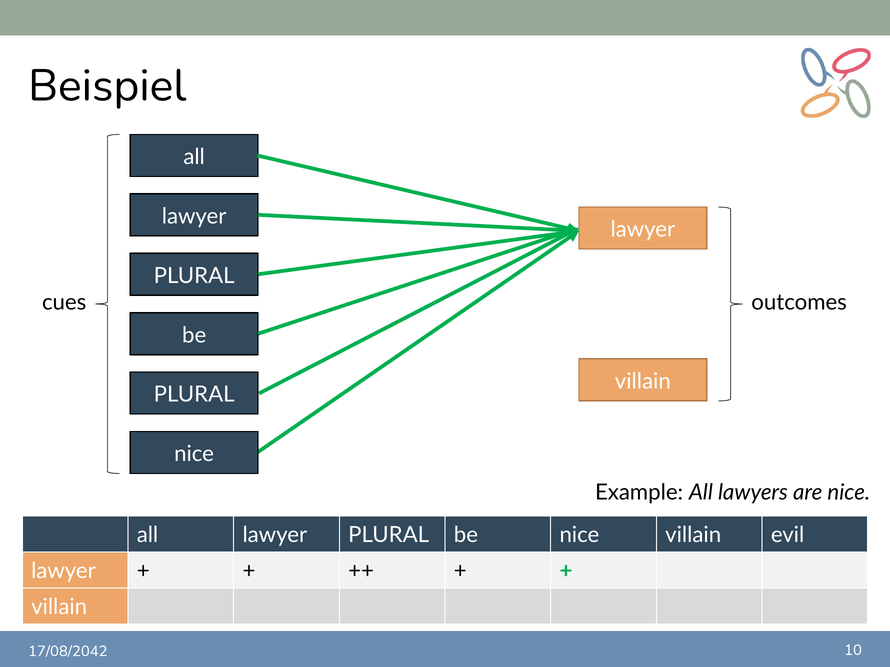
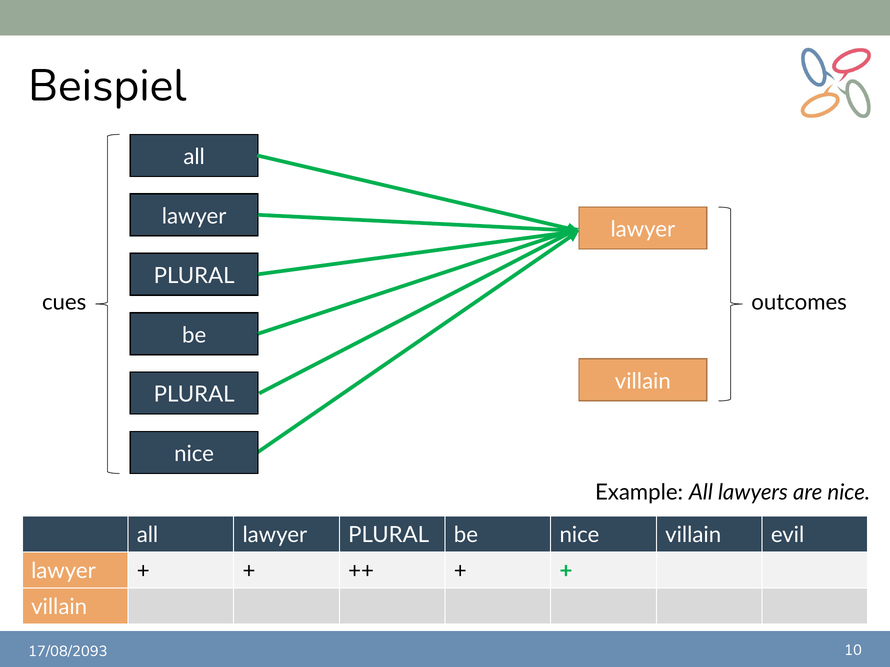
17/08/2042: 17/08/2042 -> 17/08/2093
